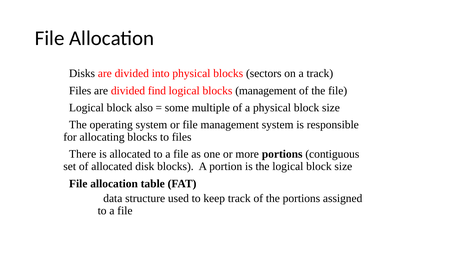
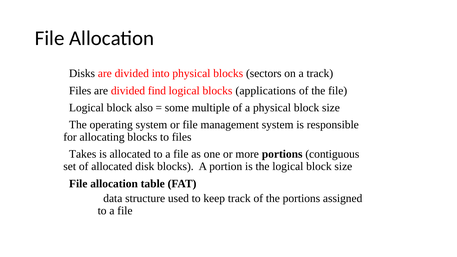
blocks management: management -> applications
There: There -> Takes
